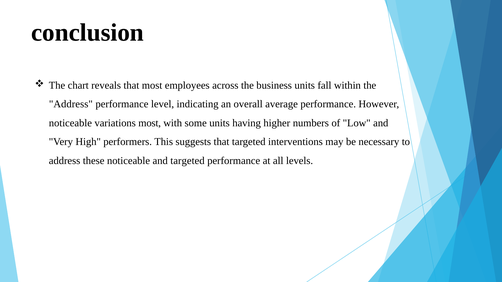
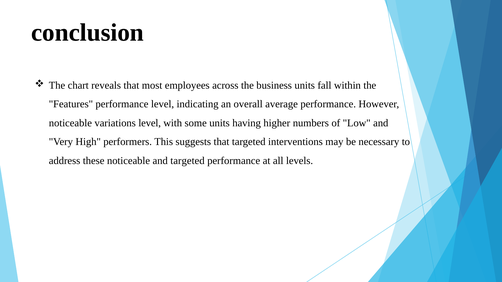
Address at (71, 104): Address -> Features
variations most: most -> level
